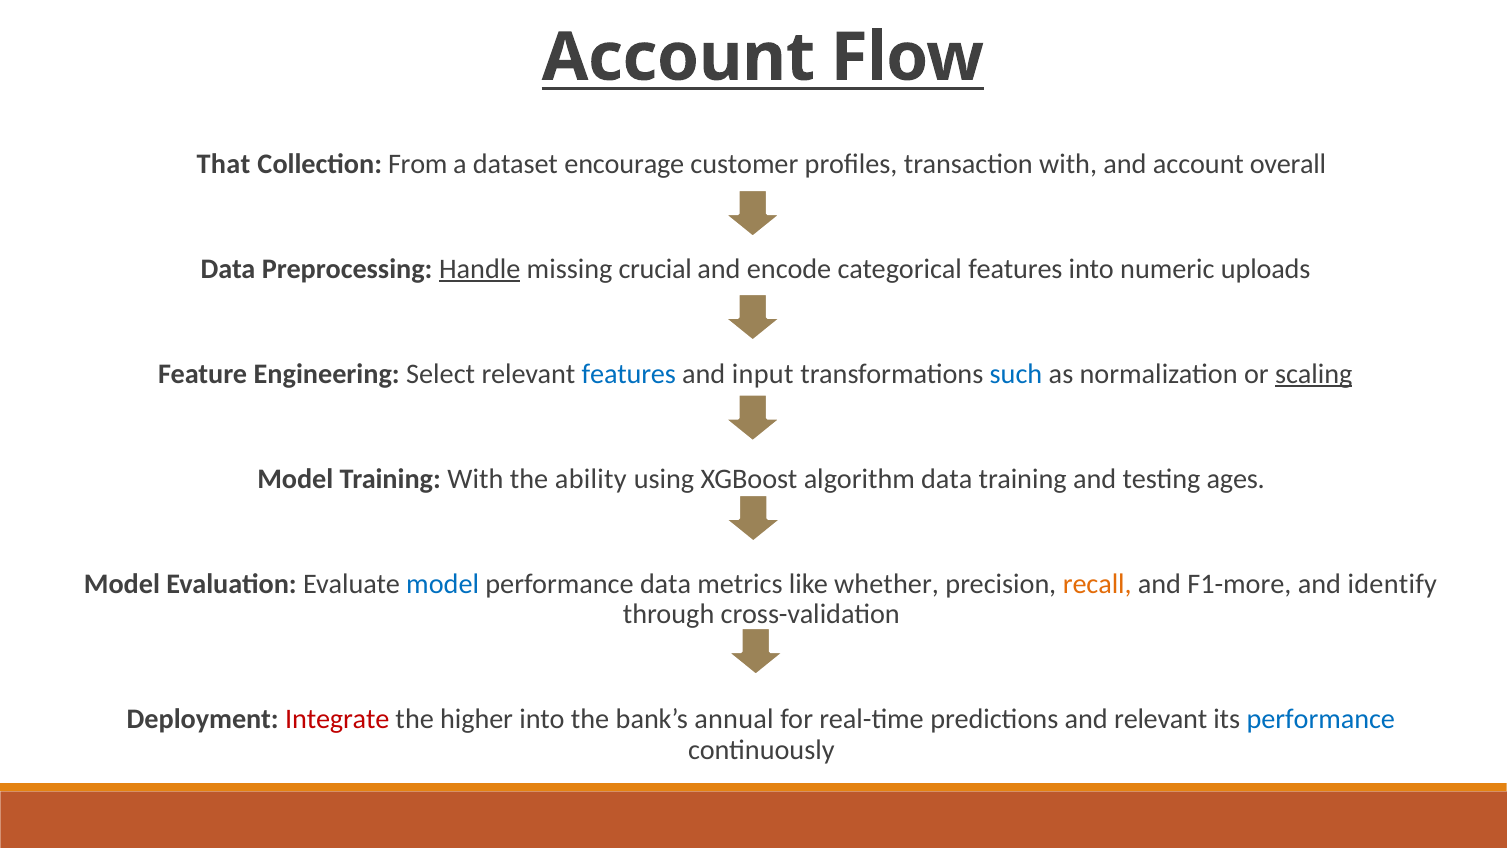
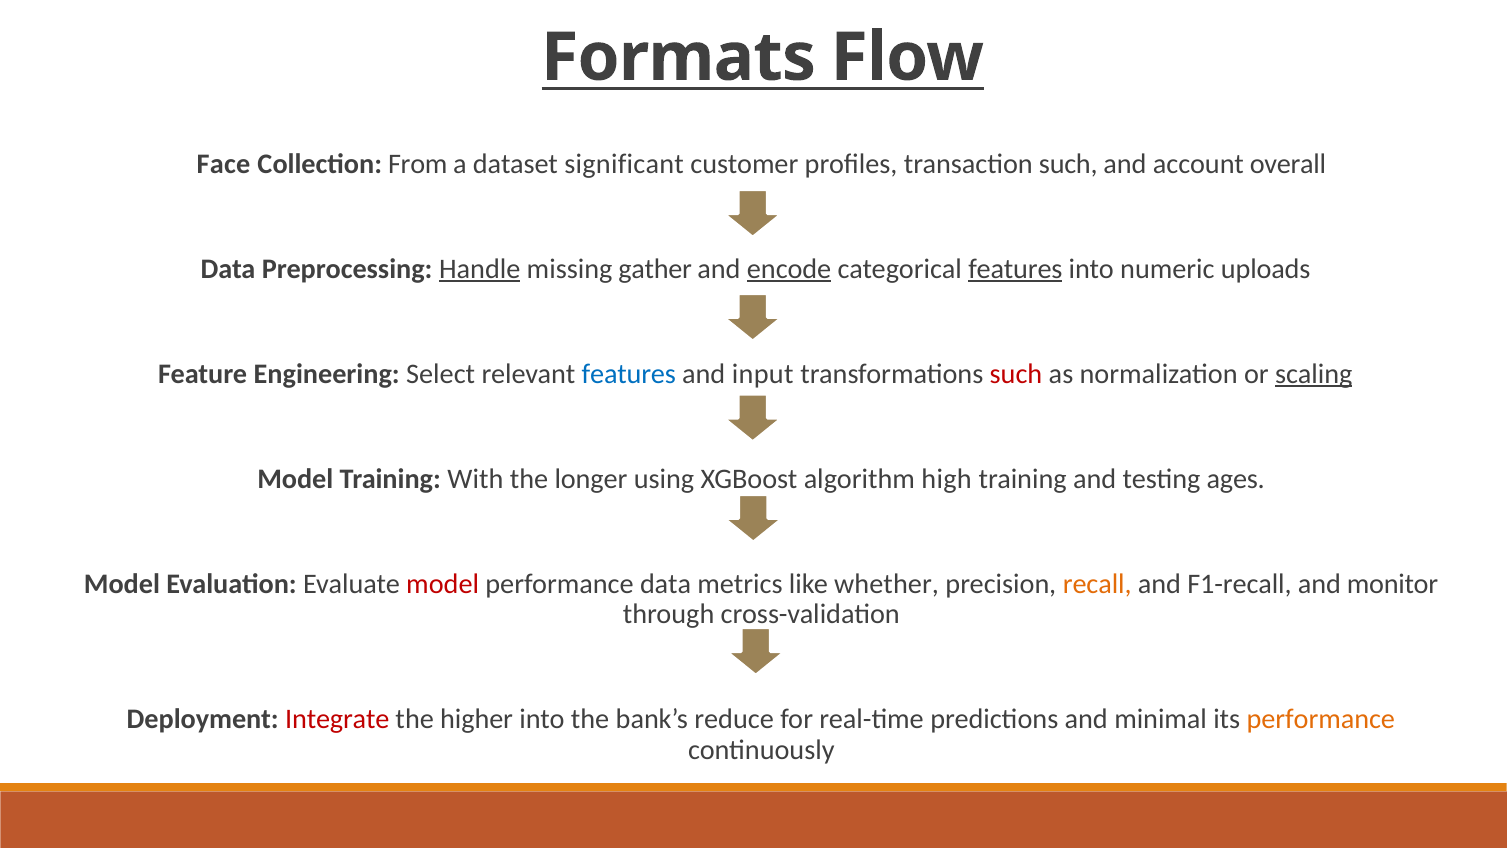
Account at (678, 58): Account -> Formats
That: That -> Face
encourage: encourage -> significant
transaction with: with -> such
crucial: crucial -> gather
encode underline: none -> present
features at (1015, 269) underline: none -> present
such at (1016, 374) colour: blue -> red
ability: ability -> longer
algorithm data: data -> high
model at (443, 584) colour: blue -> red
F1-more: F1-more -> F1-recall
identify: identify -> monitor
annual: annual -> reduce
and relevant: relevant -> minimal
performance at (1321, 719) colour: blue -> orange
